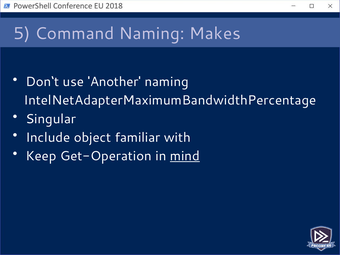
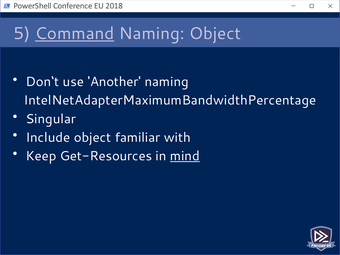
Command underline: none -> present
Naming Makes: Makes -> Object
Get-Operation: Get-Operation -> Get-Resources
